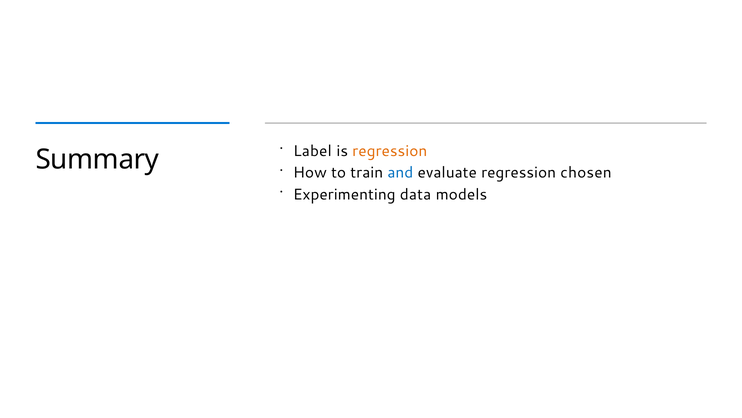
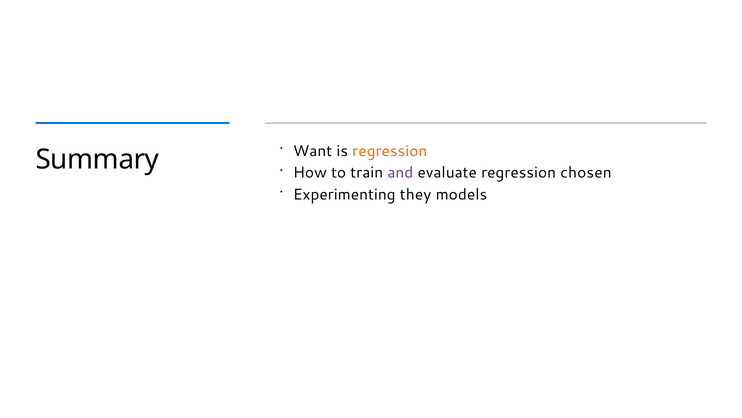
Label: Label -> Want
and colour: blue -> purple
data: data -> they
